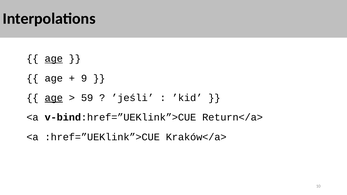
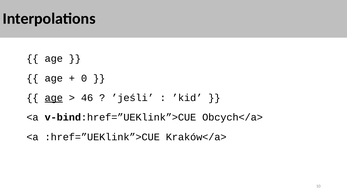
age at (54, 59) underline: present -> none
9: 9 -> 0
59: 59 -> 46
Return</a>: Return</a> -> Obcych</a>
